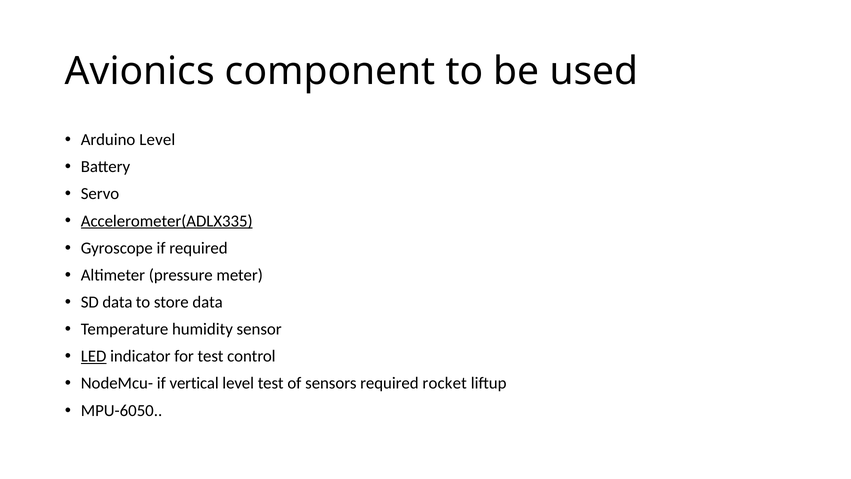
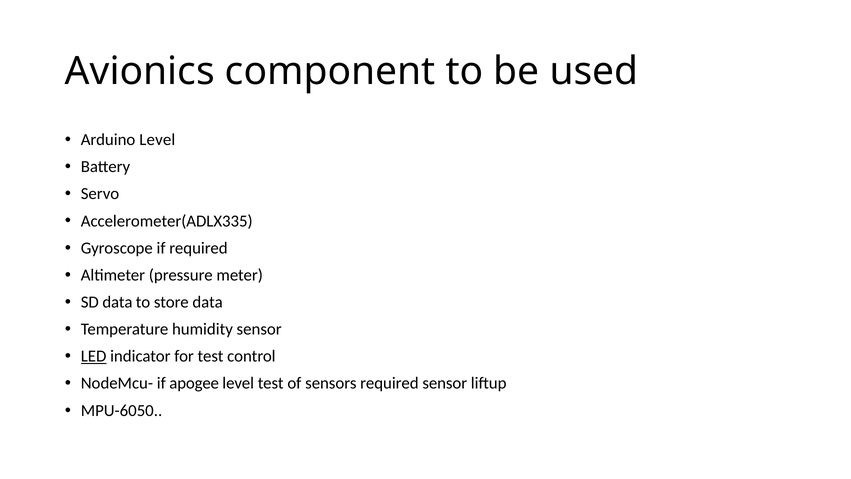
Accelerometer(ADLX335 underline: present -> none
vertical: vertical -> apogee
required rocket: rocket -> sensor
